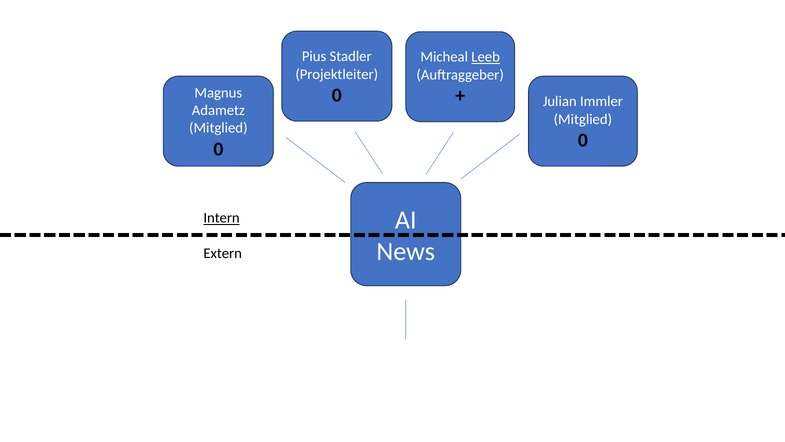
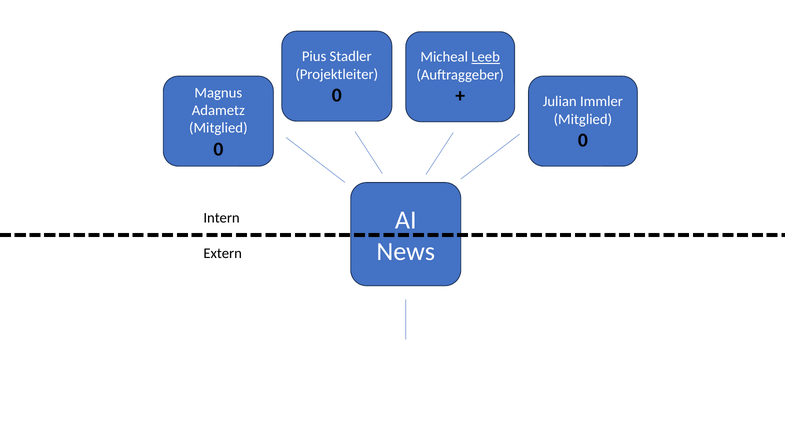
Intern underline: present -> none
